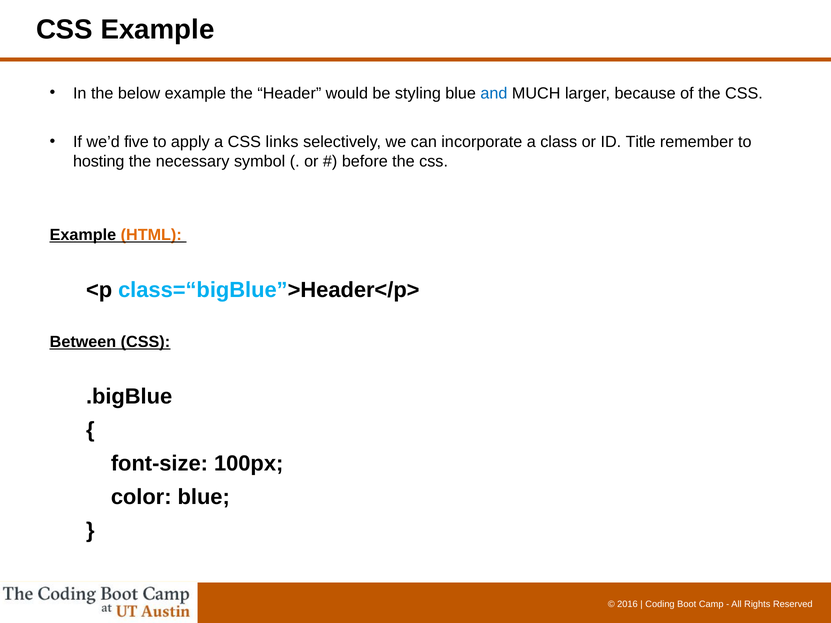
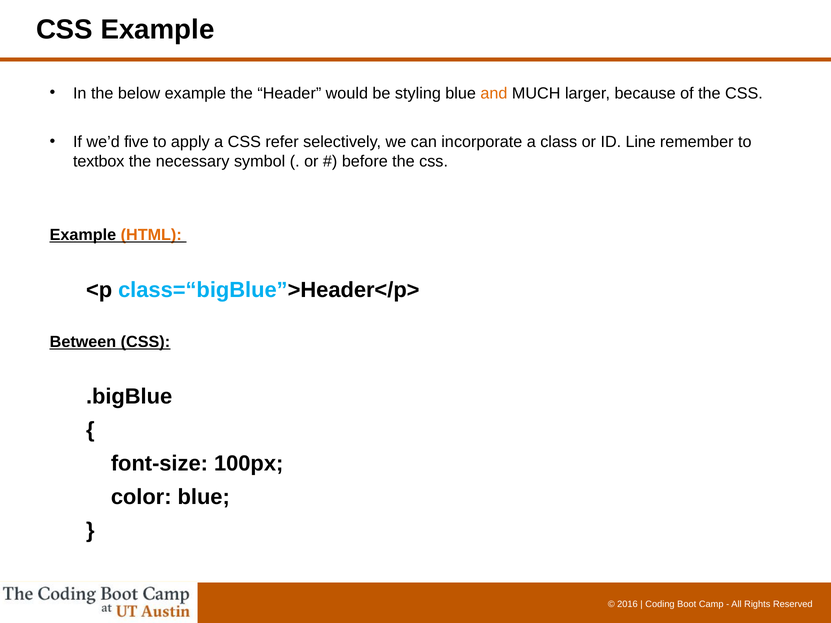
and colour: blue -> orange
links: links -> refer
Title: Title -> Line
hosting: hosting -> textbox
